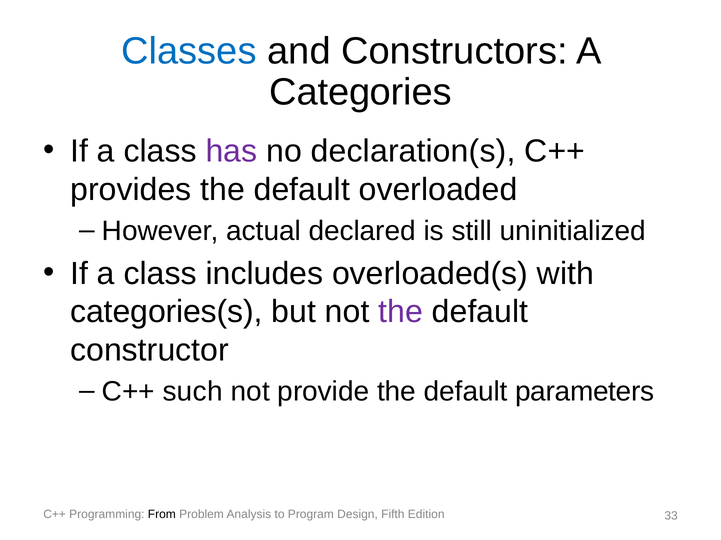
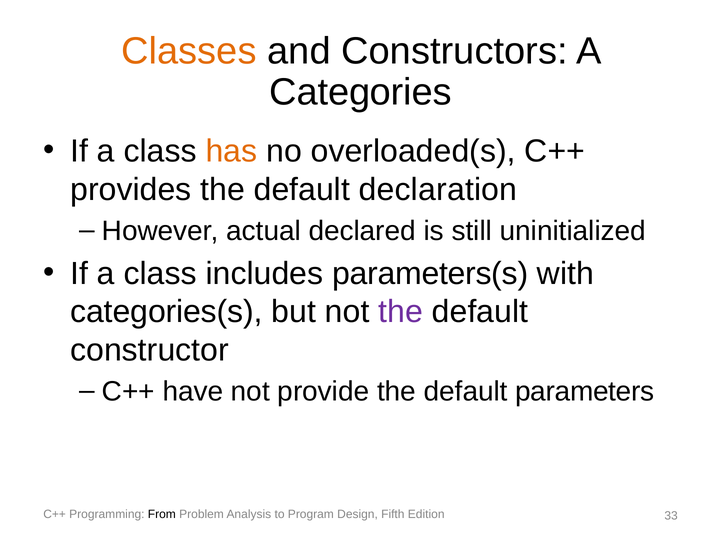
Classes colour: blue -> orange
has colour: purple -> orange
declaration(s: declaration(s -> overloaded(s
overloaded: overloaded -> declaration
overloaded(s: overloaded(s -> parameters(s
such: such -> have
